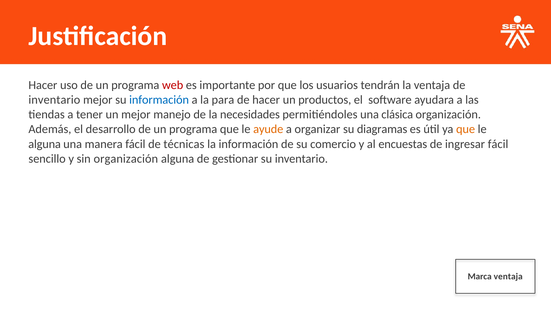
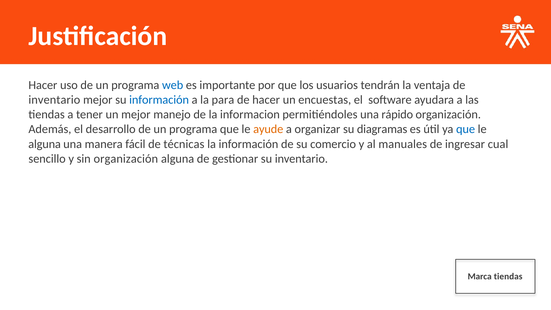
web colour: red -> blue
productos: productos -> encuestas
necesidades: necesidades -> informacion
clásica: clásica -> rápido
que at (466, 129) colour: orange -> blue
encuestas: encuestas -> manuales
ingresar fácil: fácil -> cual
Marca ventaja: ventaja -> tiendas
